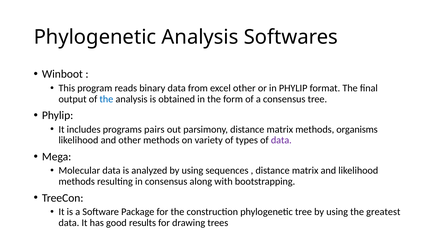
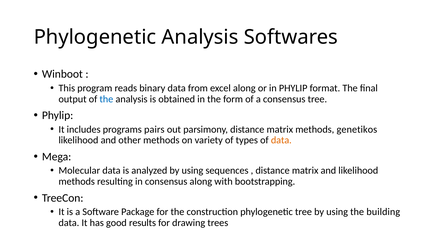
excel other: other -> along
organisms: organisms -> genetikos
data at (281, 140) colour: purple -> orange
greatest: greatest -> building
